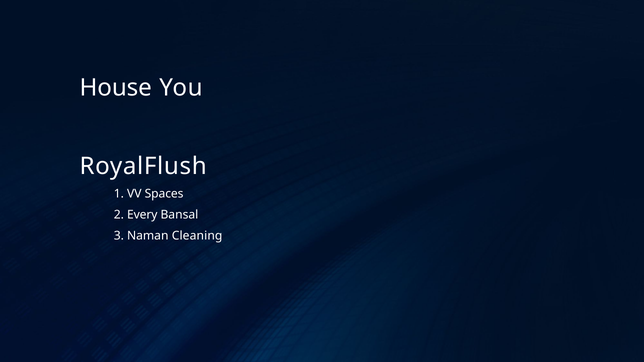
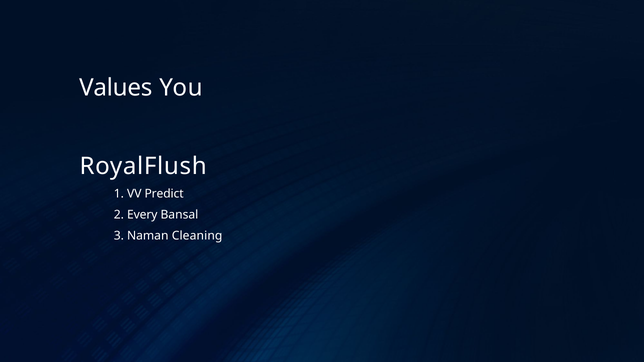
House: House -> Values
Spaces: Spaces -> Predict
